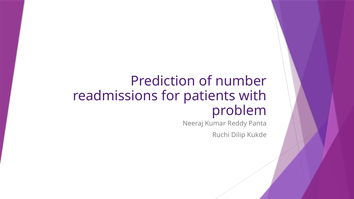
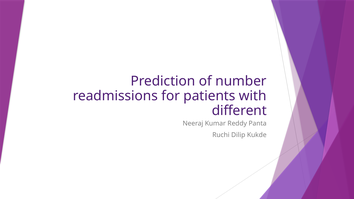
problem: problem -> different
